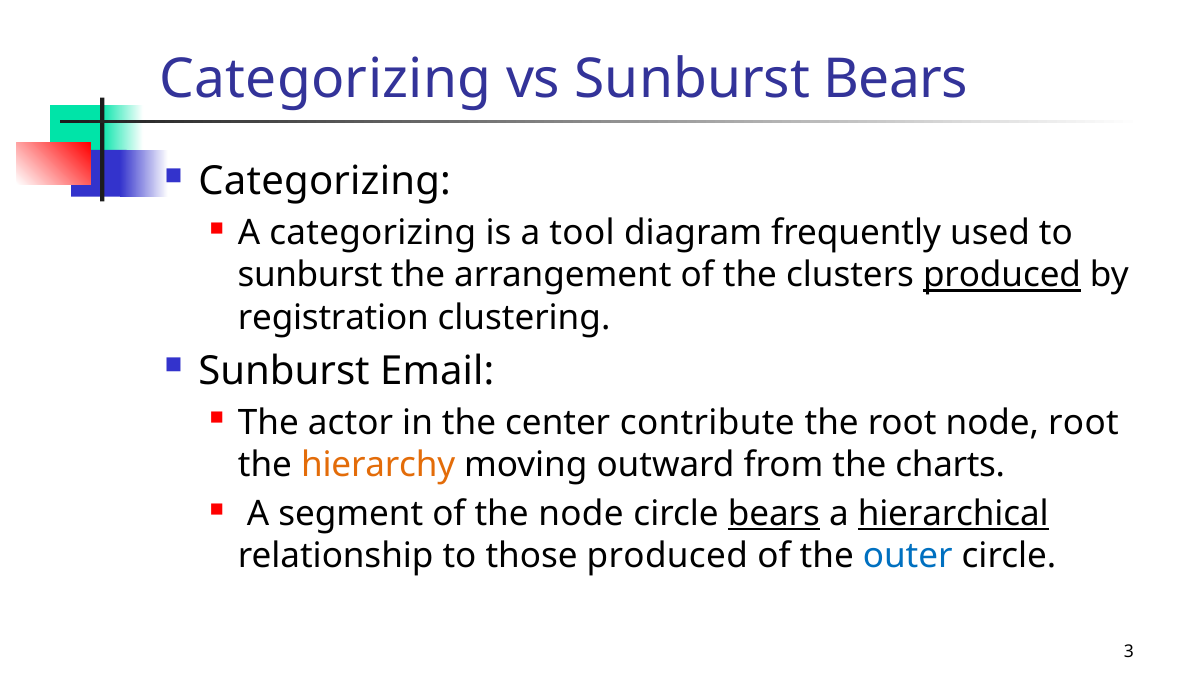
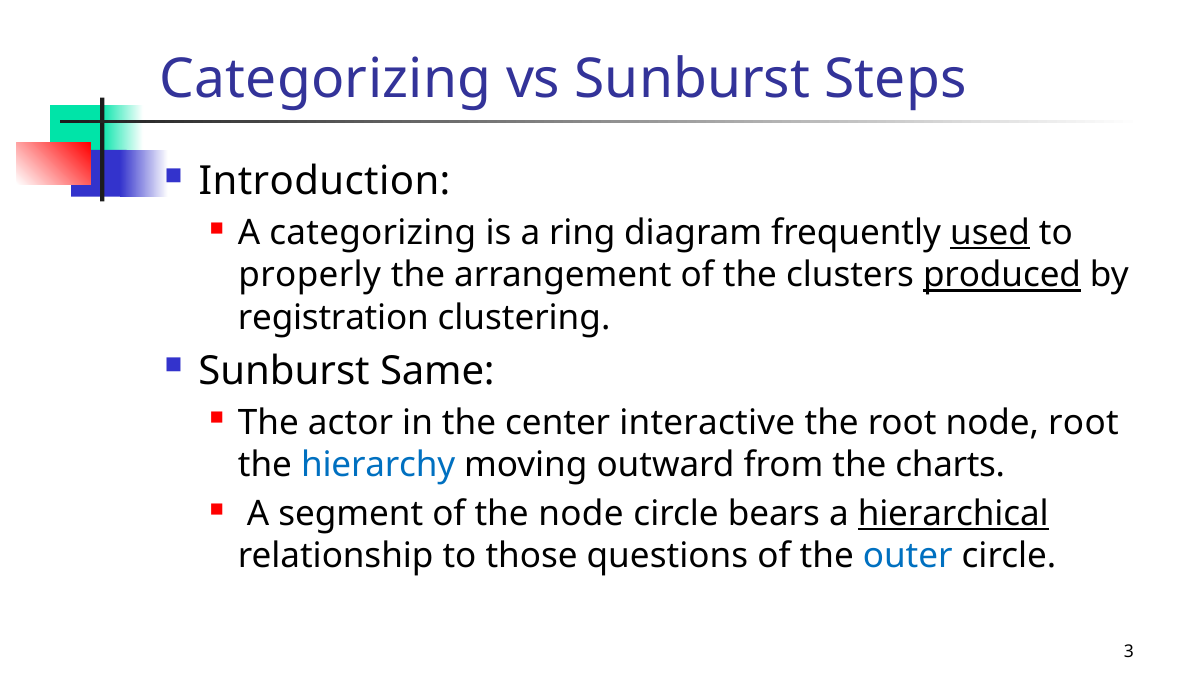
Sunburst Bears: Bears -> Steps
Categorizing at (325, 182): Categorizing -> Introduction
tool: tool -> ring
used underline: none -> present
sunburst at (310, 276): sunburst -> properly
Email: Email -> Same
contribute: contribute -> interactive
hierarchy colour: orange -> blue
bears at (774, 514) underline: present -> none
those produced: produced -> questions
